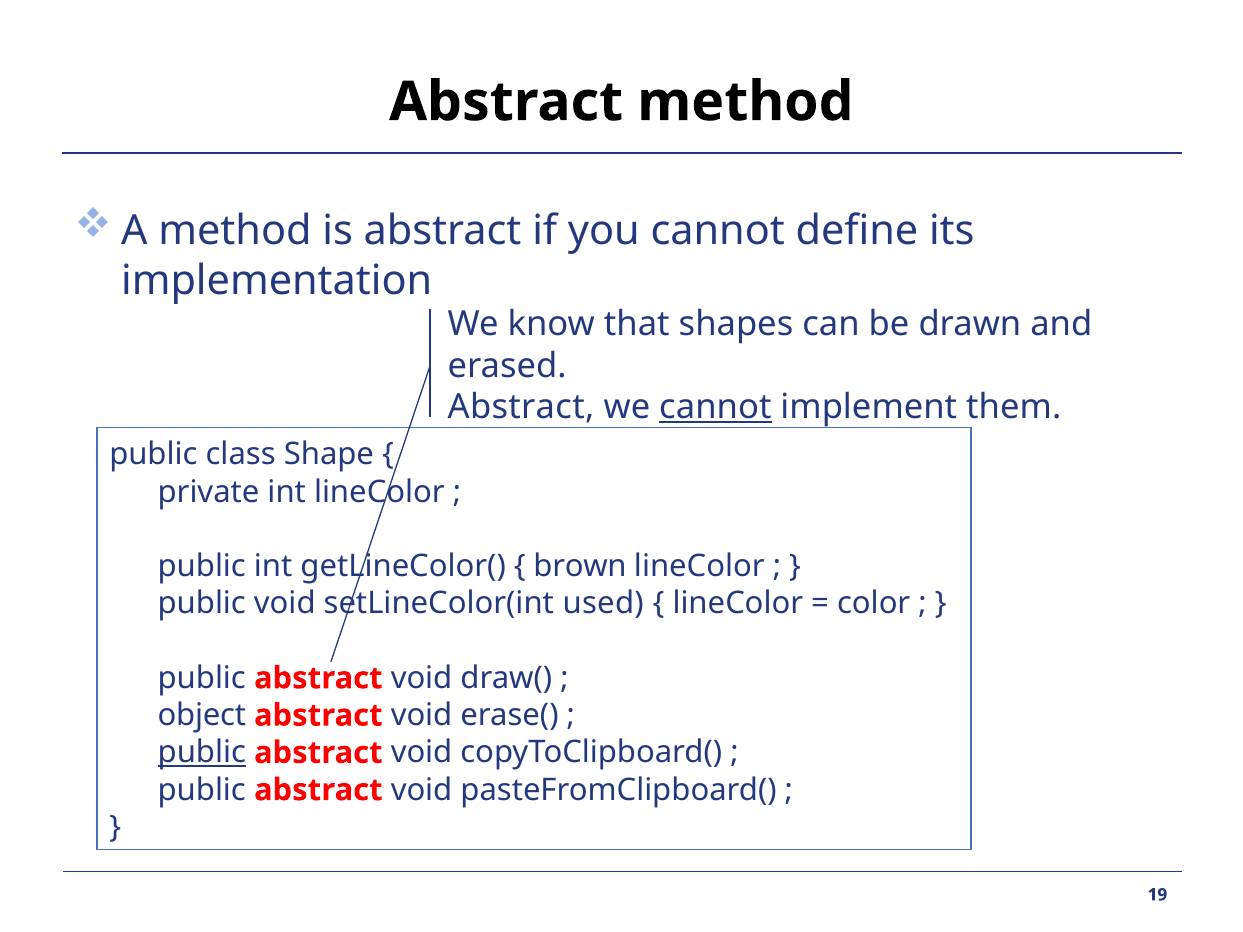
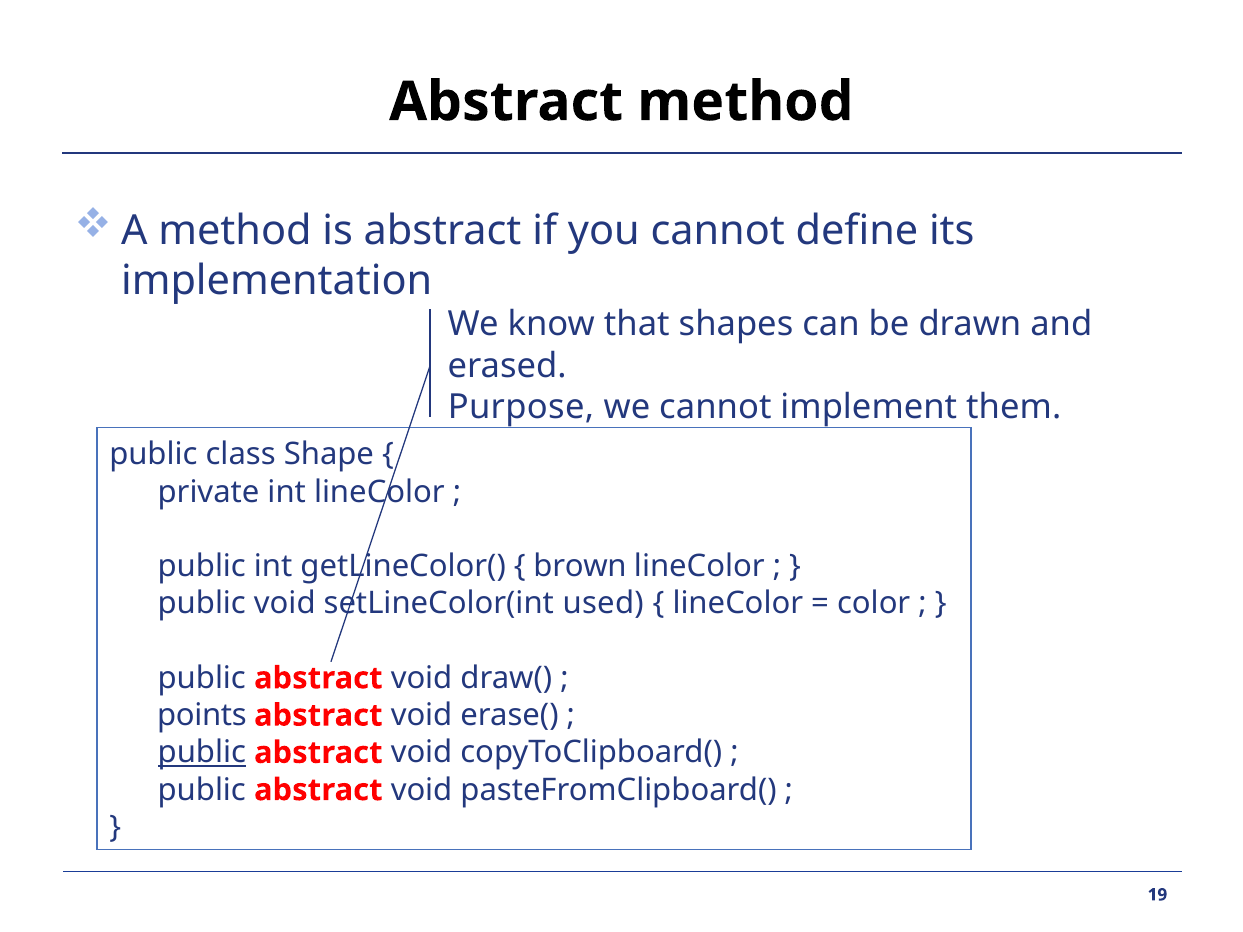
Abstract at (521, 407): Abstract -> Purpose
cannot at (715, 407) underline: present -> none
object: object -> points
